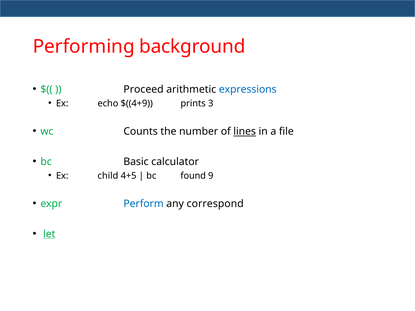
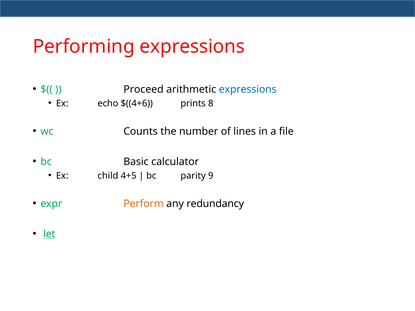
Performing background: background -> expressions
$((4+9: $((4+9 -> $((4+6
3: 3 -> 8
lines underline: present -> none
found: found -> parity
Perform colour: blue -> orange
correspond: correspond -> redundancy
